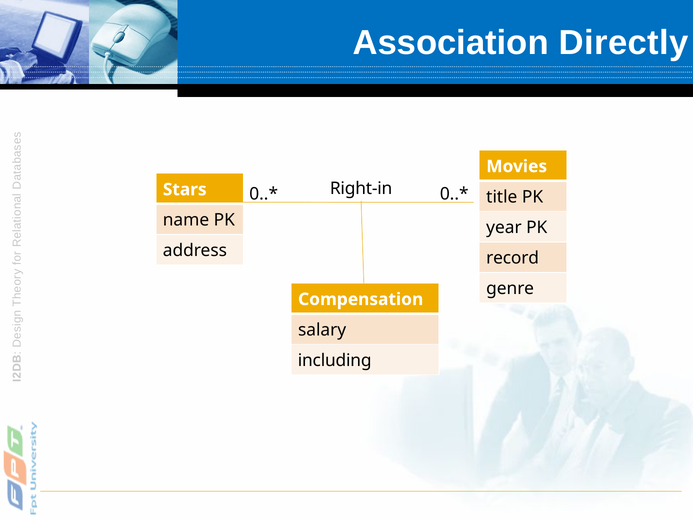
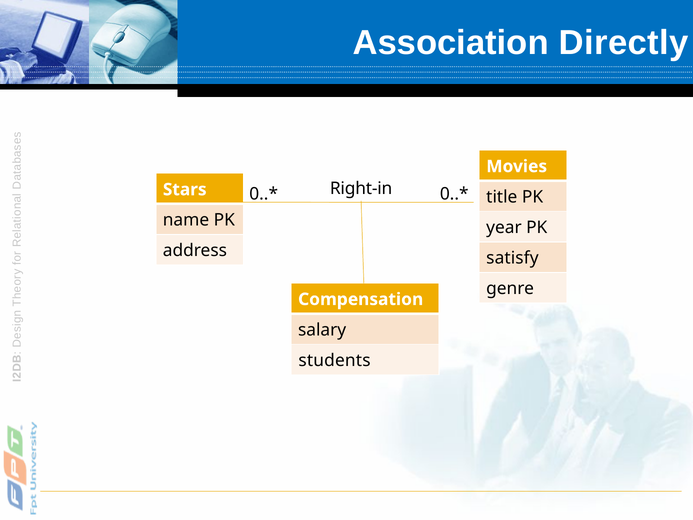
record: record -> satisfy
including: including -> students
